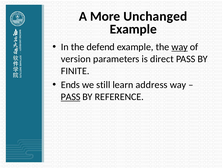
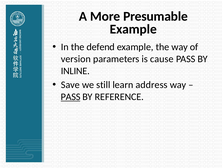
Unchanged: Unchanged -> Presumable
way at (180, 47) underline: present -> none
direct: direct -> cause
FINITE: FINITE -> INLINE
Ends: Ends -> Save
